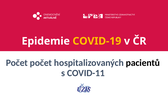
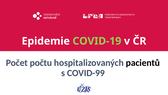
COVID-19 colour: yellow -> light green
Počet počet: počet -> počtu
COVID-11: COVID-11 -> COVID-99
